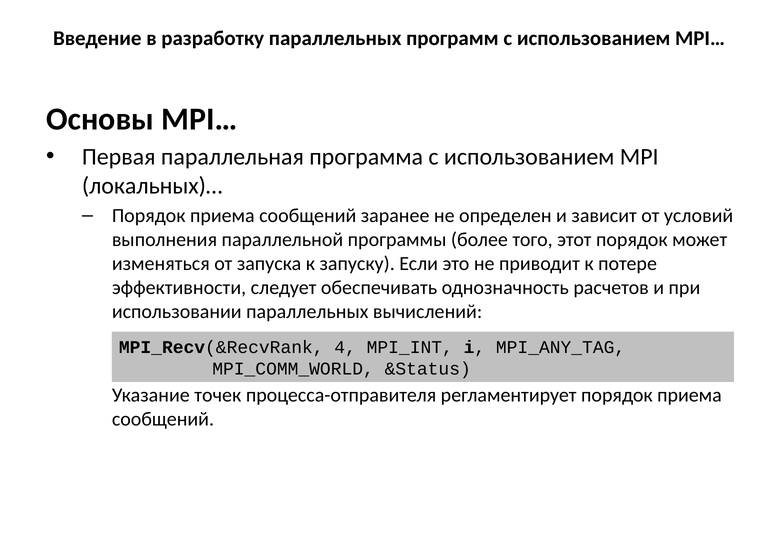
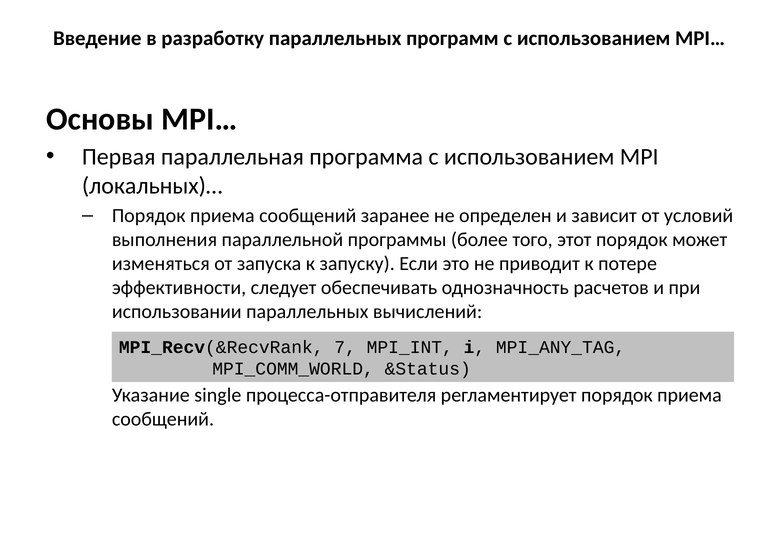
4: 4 -> 7
точек: точек -> single
